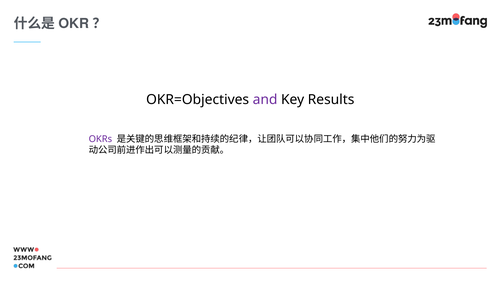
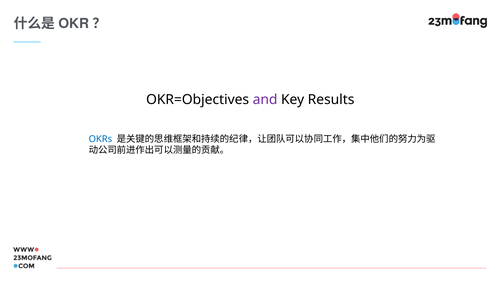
OKRs colour: purple -> blue
